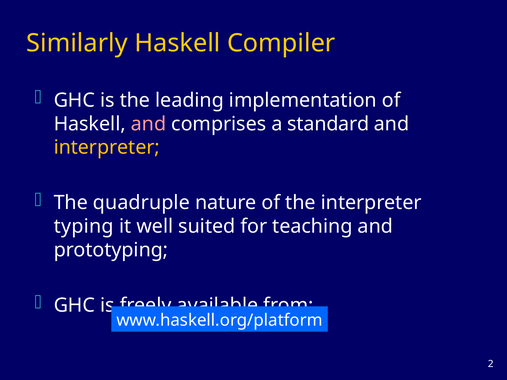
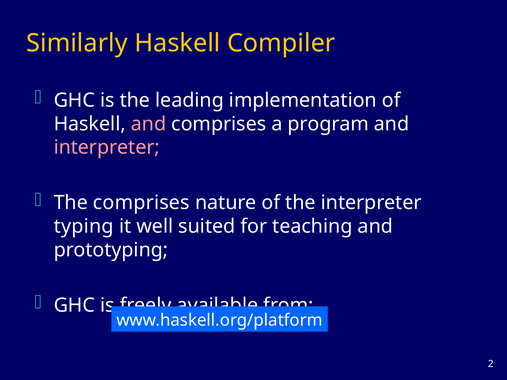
standard: standard -> program
interpreter at (107, 148) colour: yellow -> pink
The quadruple: quadruple -> comprises
